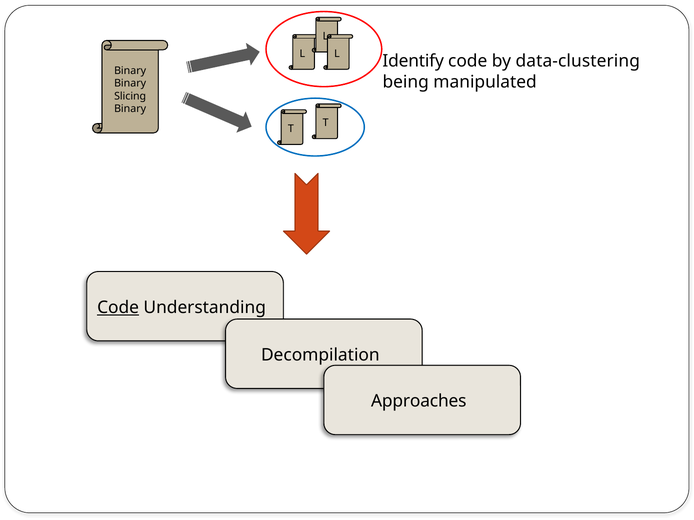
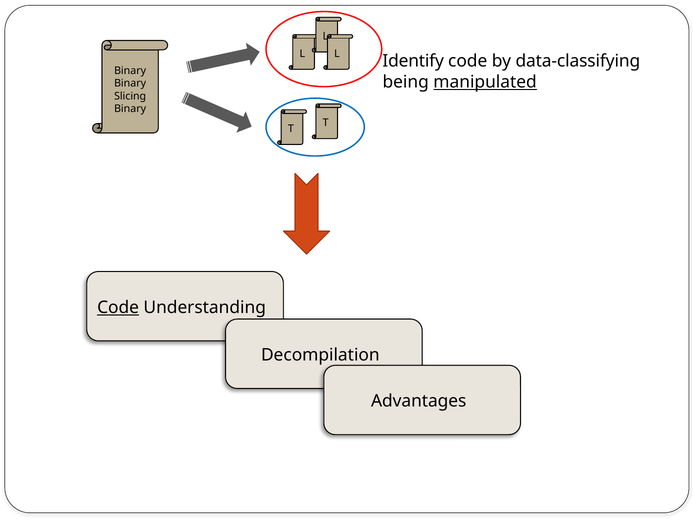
data-clustering: data-clustering -> data-classifying
manipulated underline: none -> present
Approaches: Approaches -> Advantages
